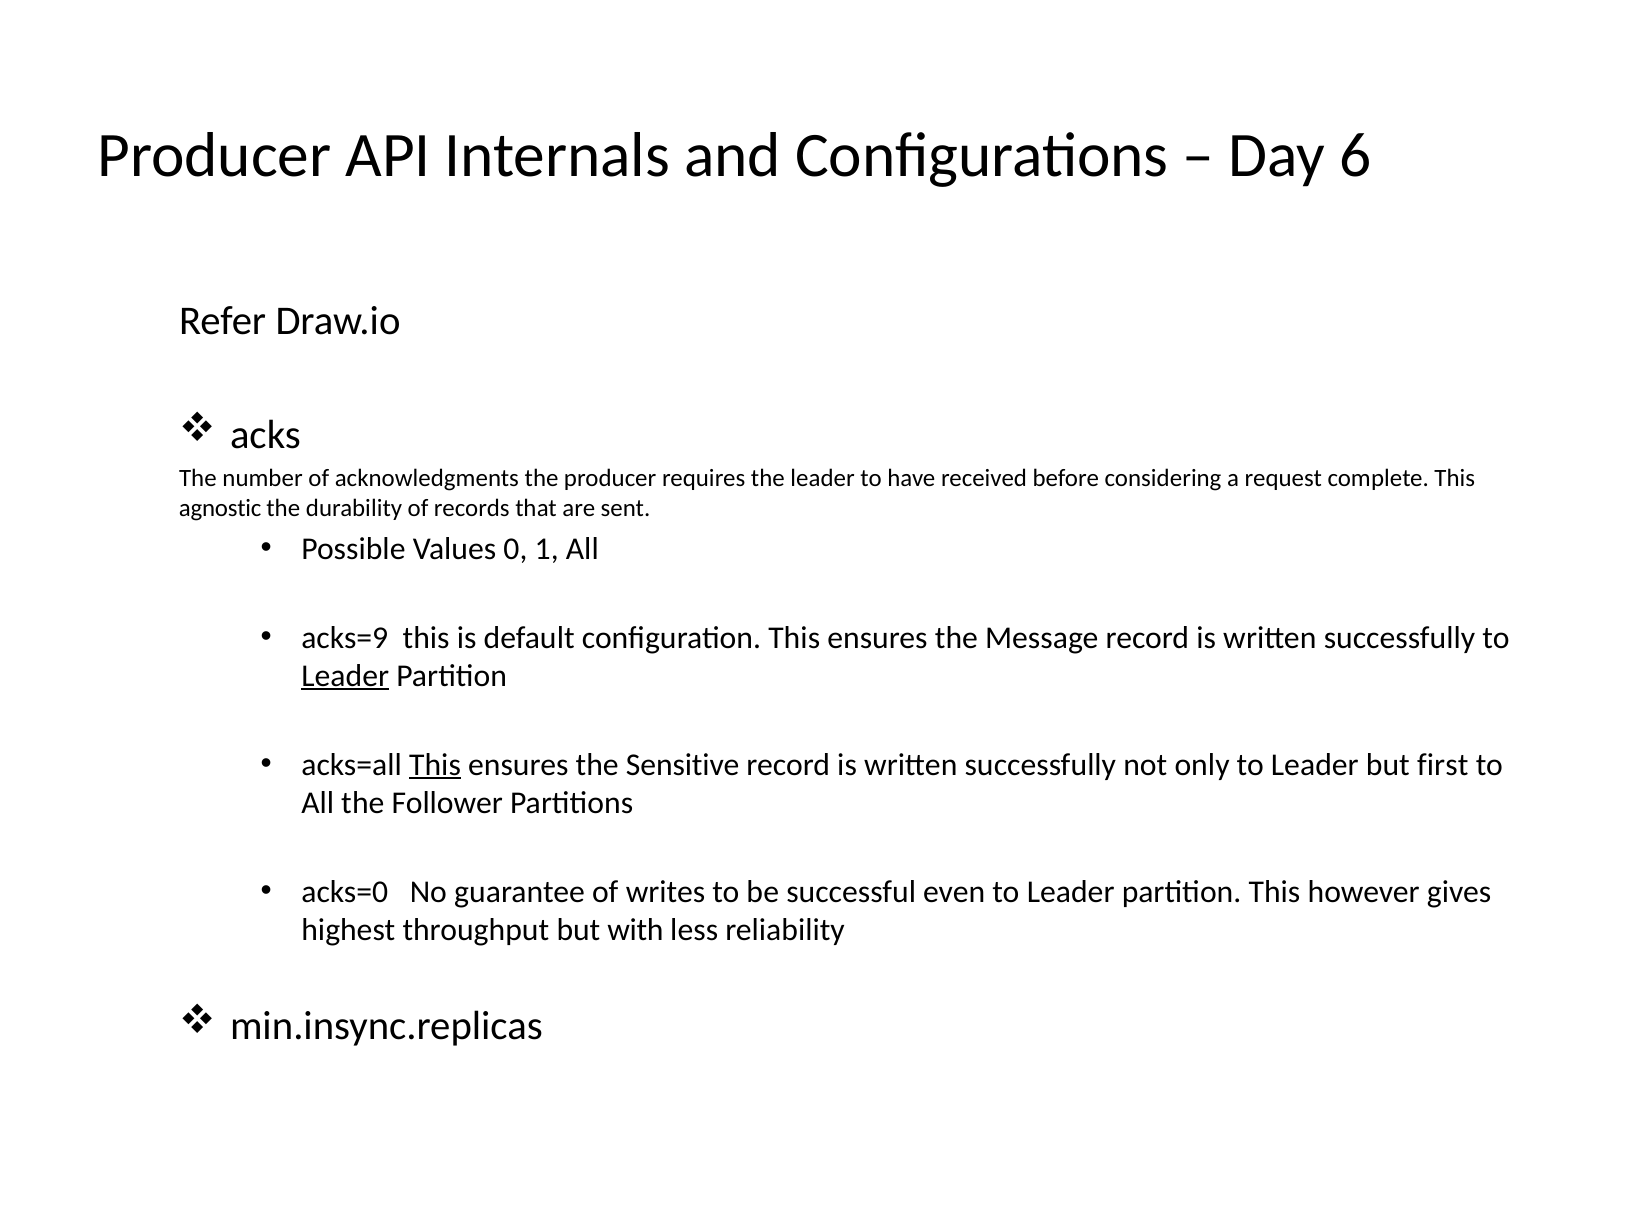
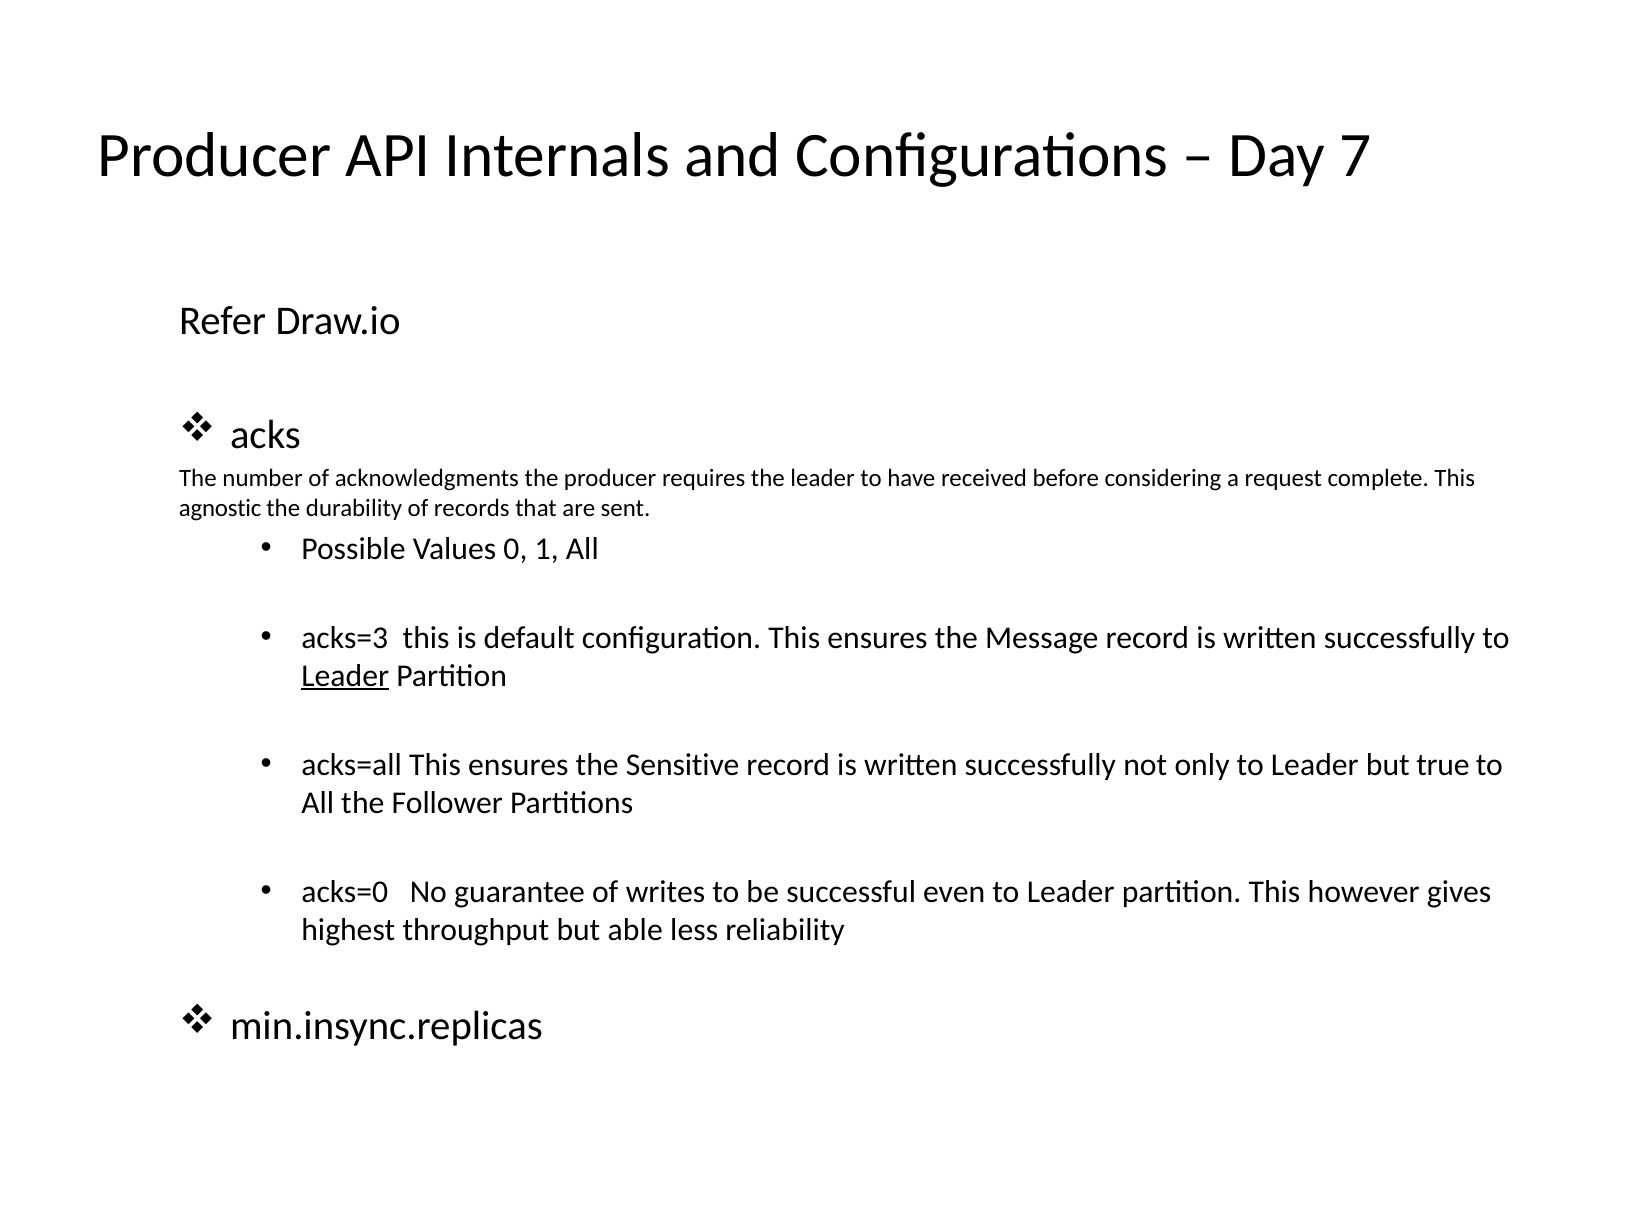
6: 6 -> 7
acks=9: acks=9 -> acks=3
This at (435, 765) underline: present -> none
first: first -> true
with: with -> able
